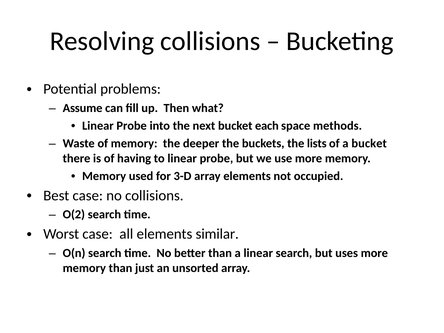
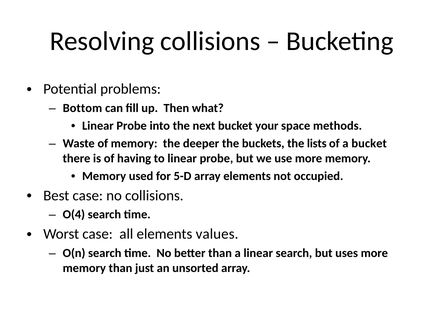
Assume: Assume -> Bottom
each: each -> your
3-D: 3-D -> 5-D
O(2: O(2 -> O(4
similar: similar -> values
